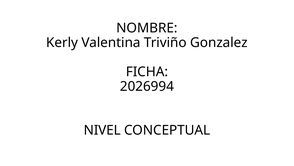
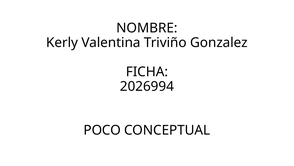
NIVEL: NIVEL -> POCO
